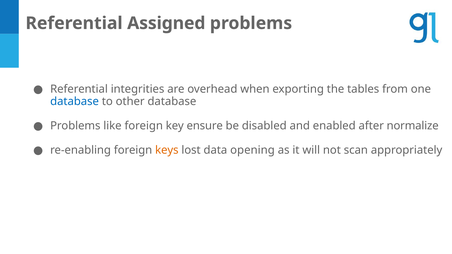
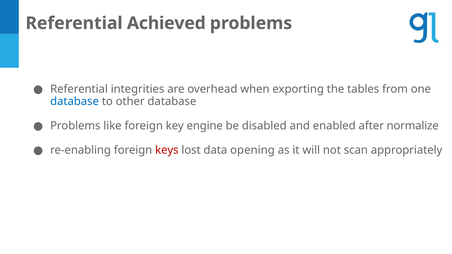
Assigned: Assigned -> Achieved
ensure: ensure -> engine
keys colour: orange -> red
